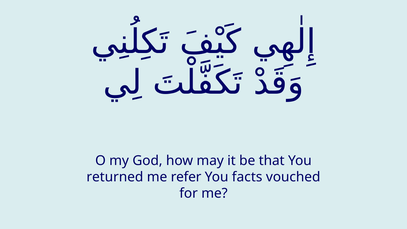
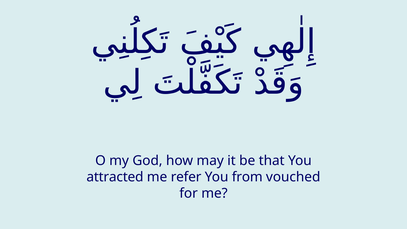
returned: returned -> attracted
facts: facts -> from
